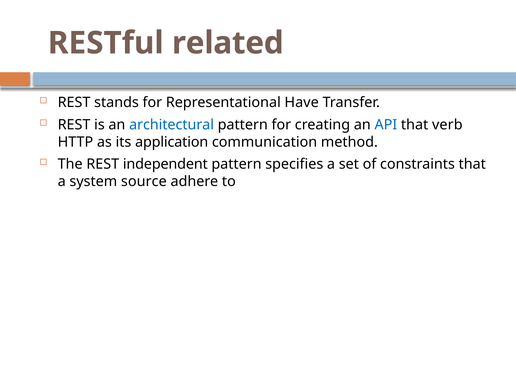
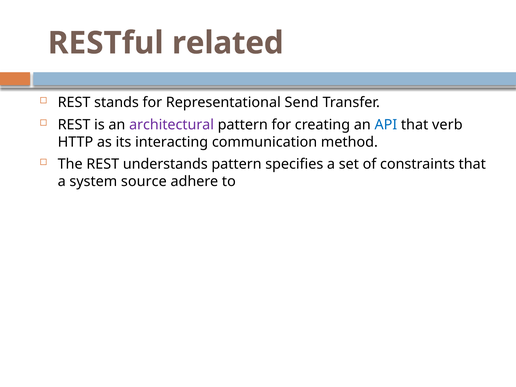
Have: Have -> Send
architectural colour: blue -> purple
application: application -> interacting
independent: independent -> understands
